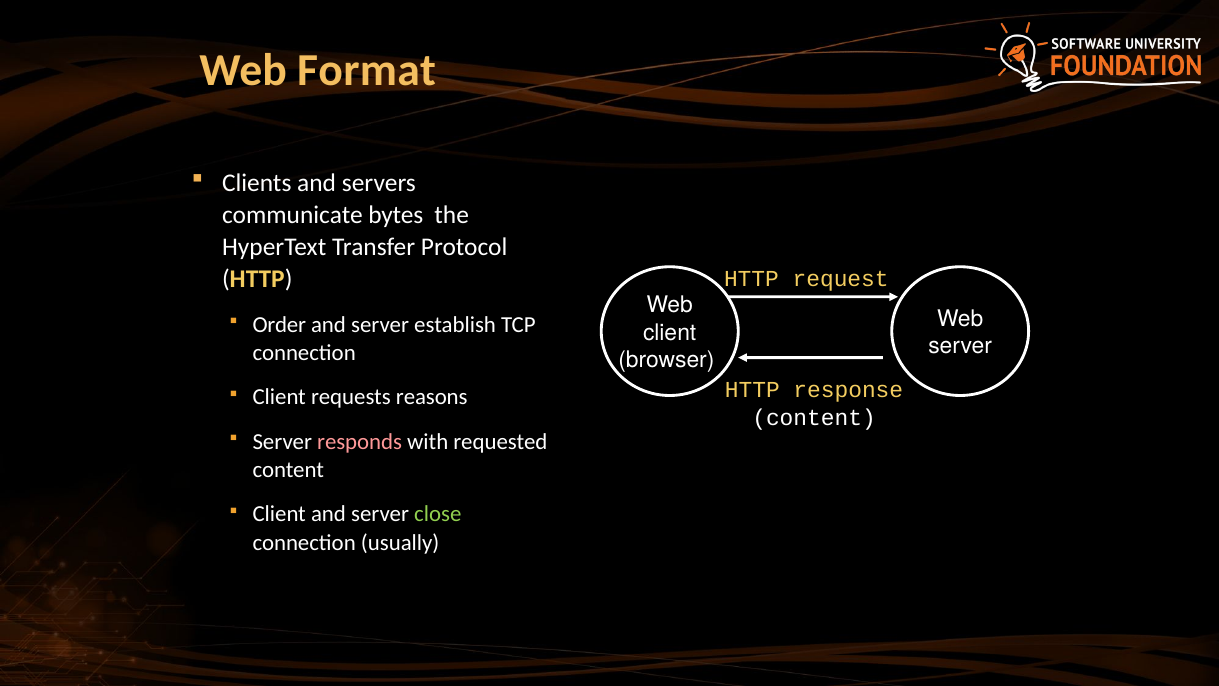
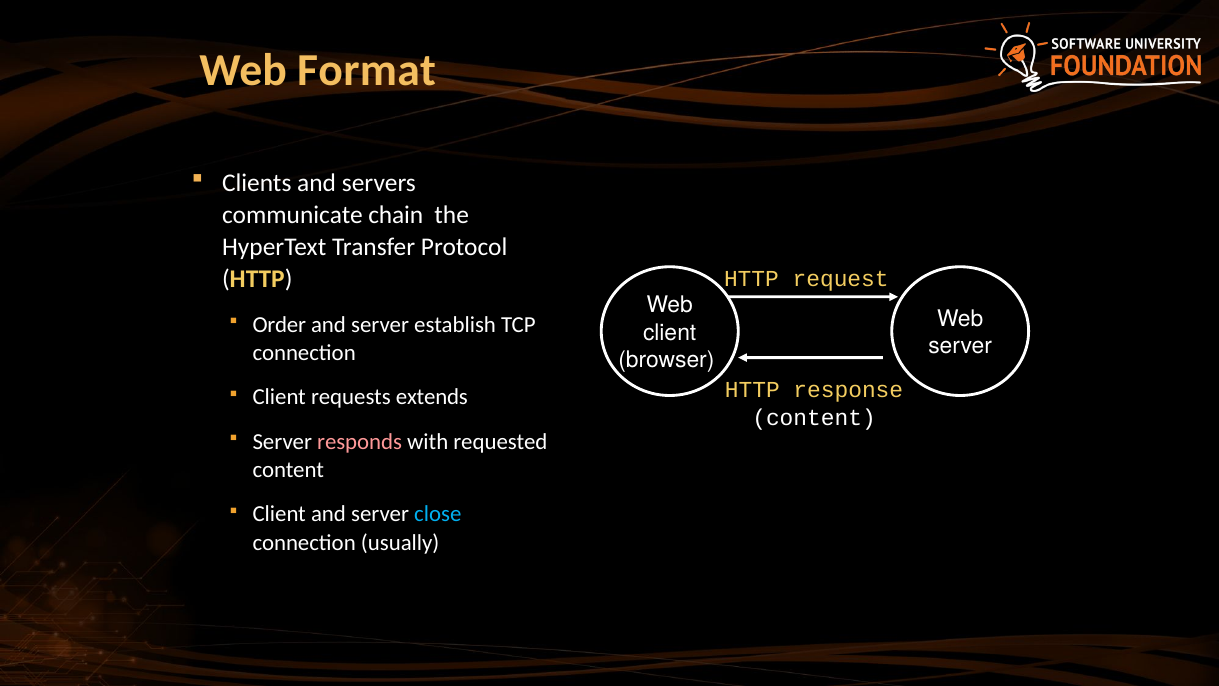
bytes: bytes -> chain
reasons: reasons -> extends
close colour: light green -> light blue
